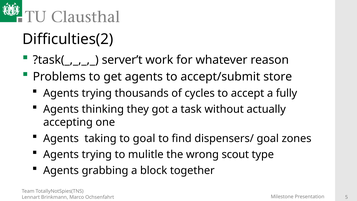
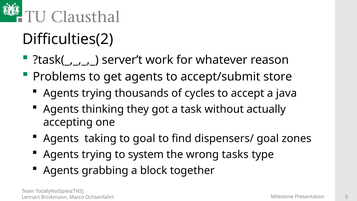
fully: fully -> java
mulitle: mulitle -> system
scout: scout -> tasks
